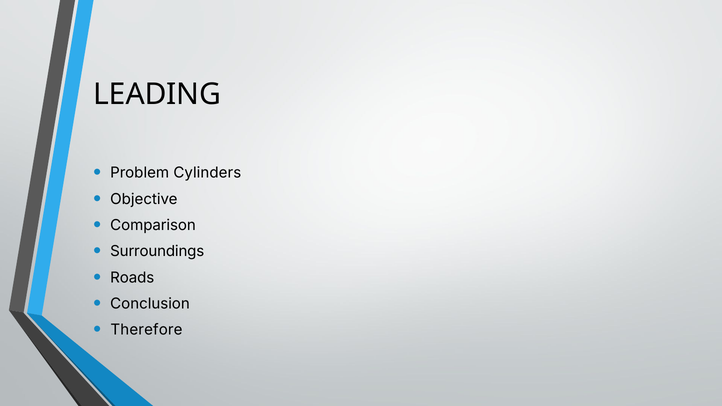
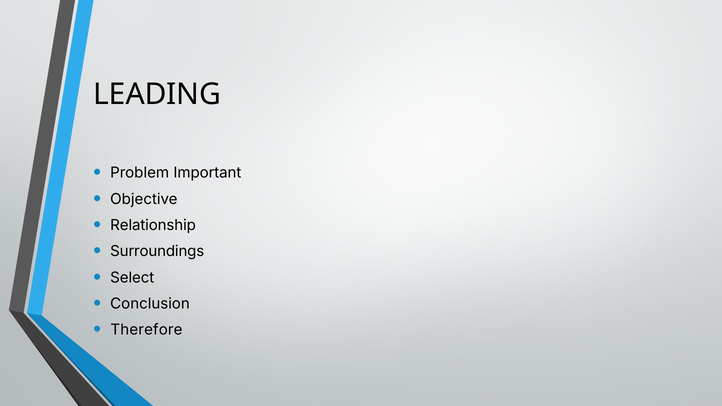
Cylinders: Cylinders -> Important
Comparison: Comparison -> Relationship
Roads: Roads -> Select
